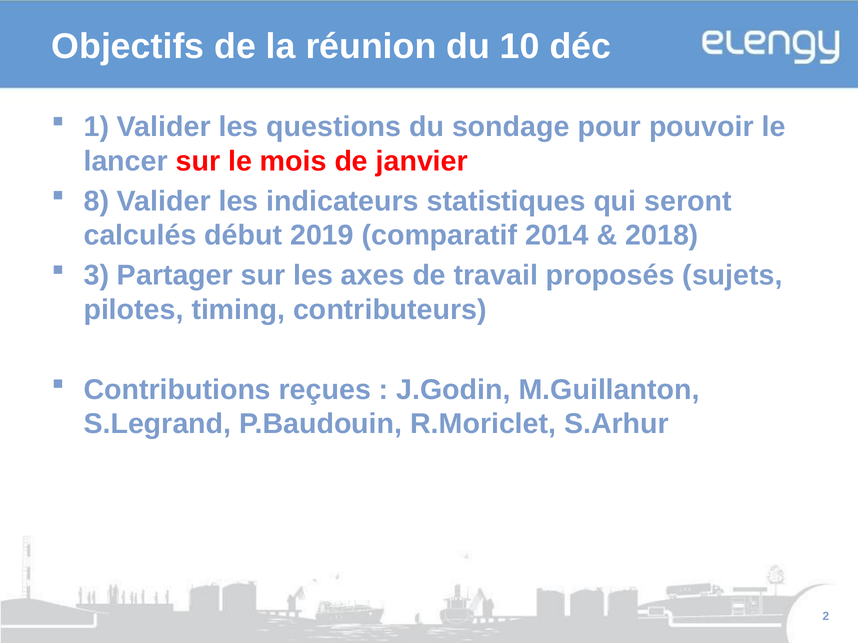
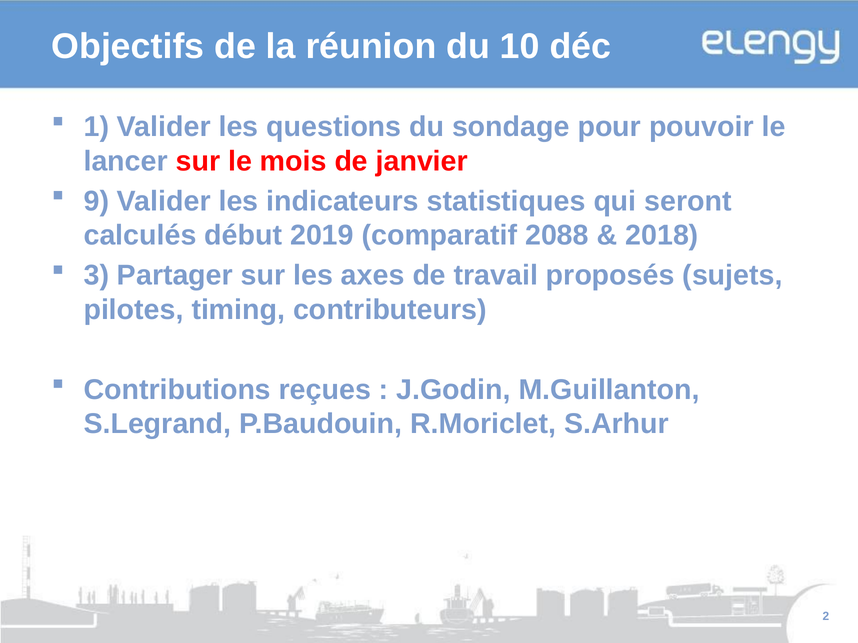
8: 8 -> 9
2014: 2014 -> 2088
